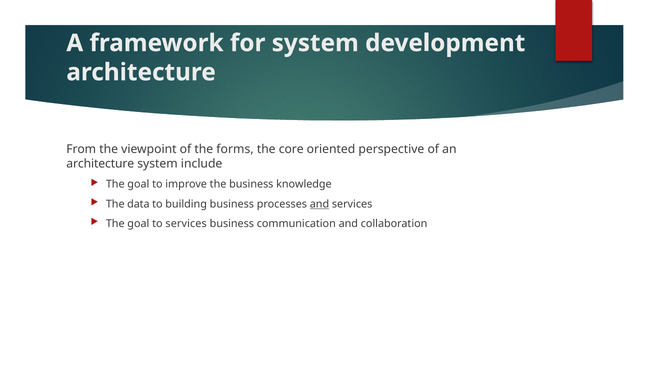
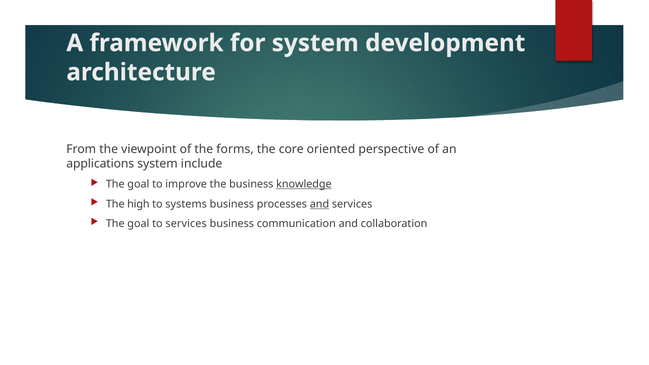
architecture at (100, 164): architecture -> applications
knowledge underline: none -> present
data: data -> high
building: building -> systems
